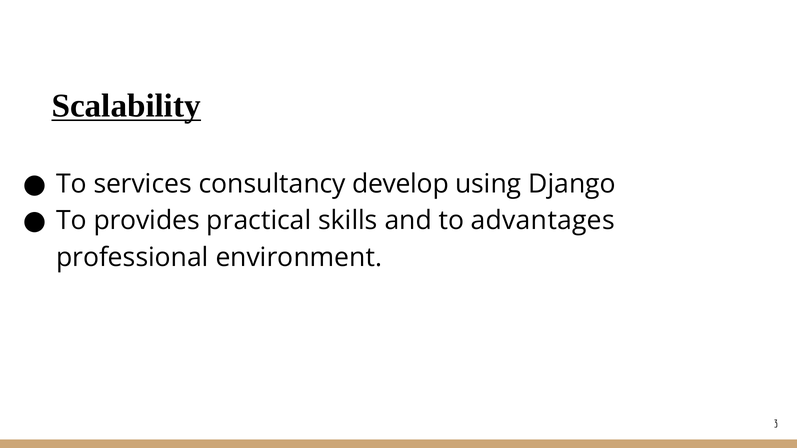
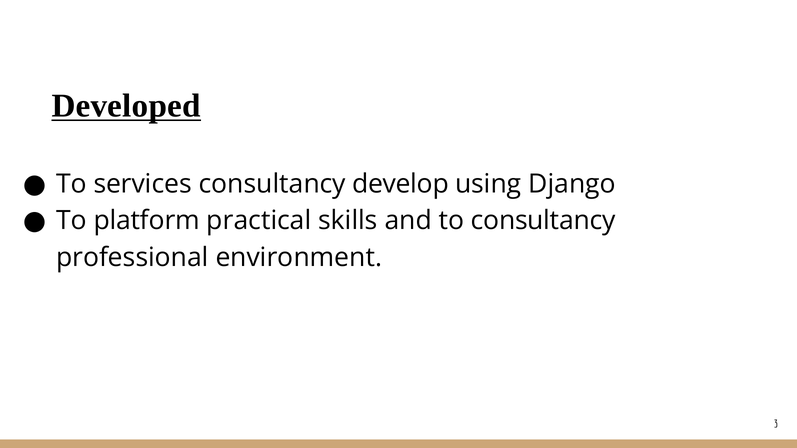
Scalability: Scalability -> Developed
provides: provides -> platform
to advantages: advantages -> consultancy
